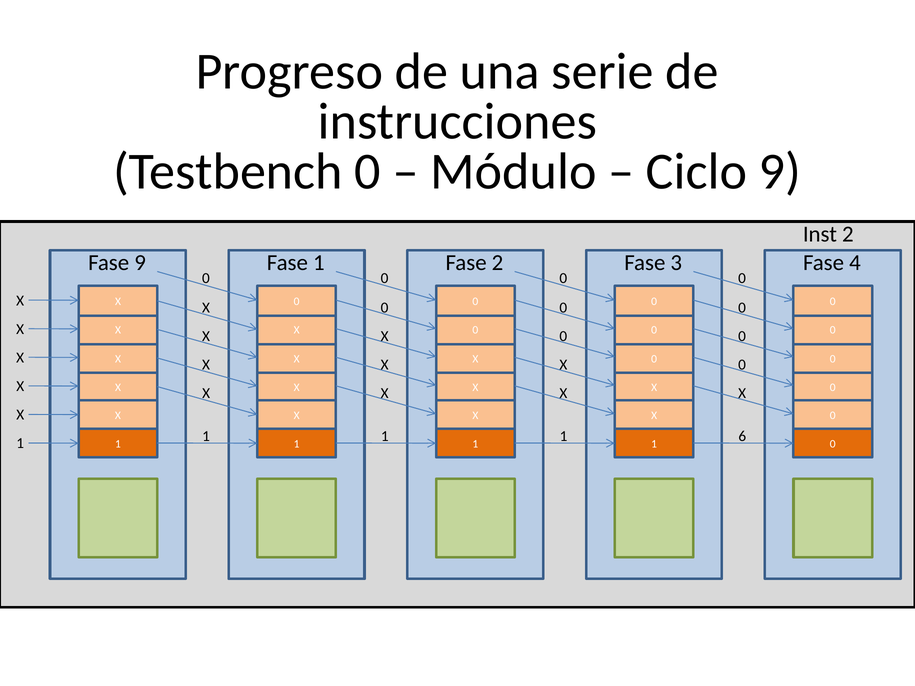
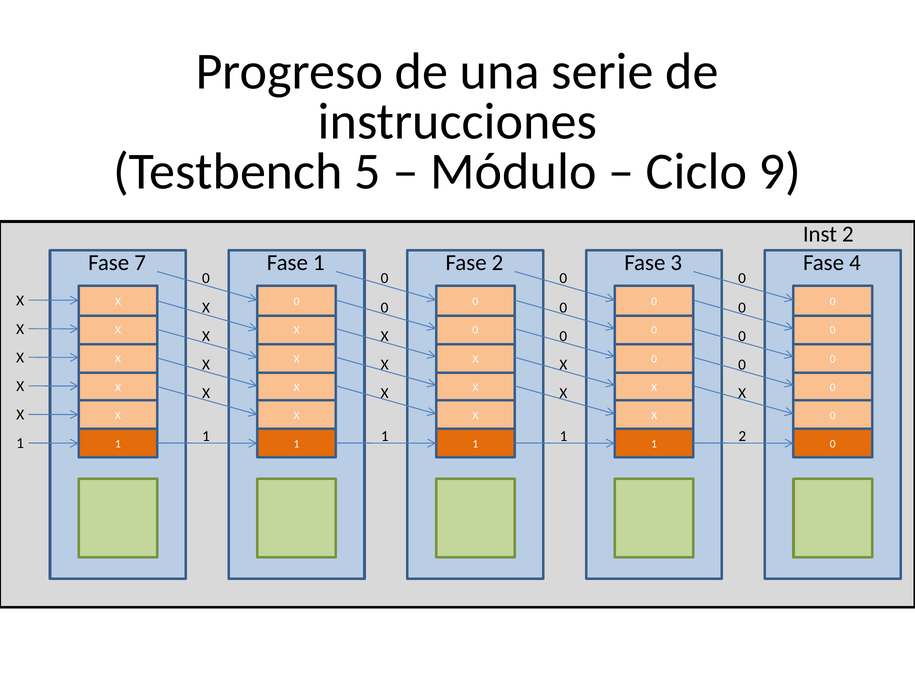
Testbench 0: 0 -> 5
Fase 9: 9 -> 7
1 6: 6 -> 2
